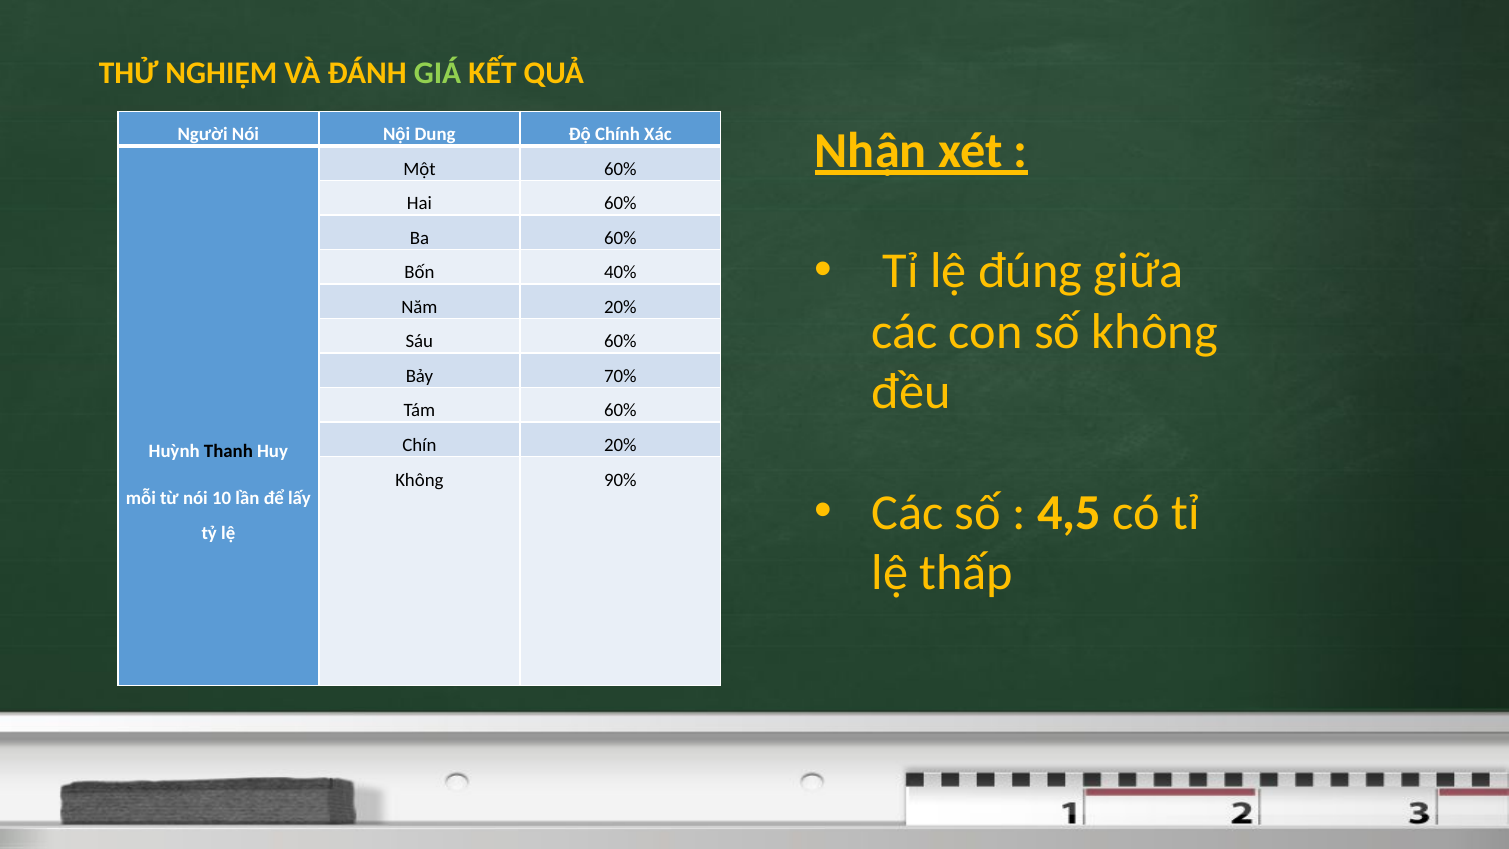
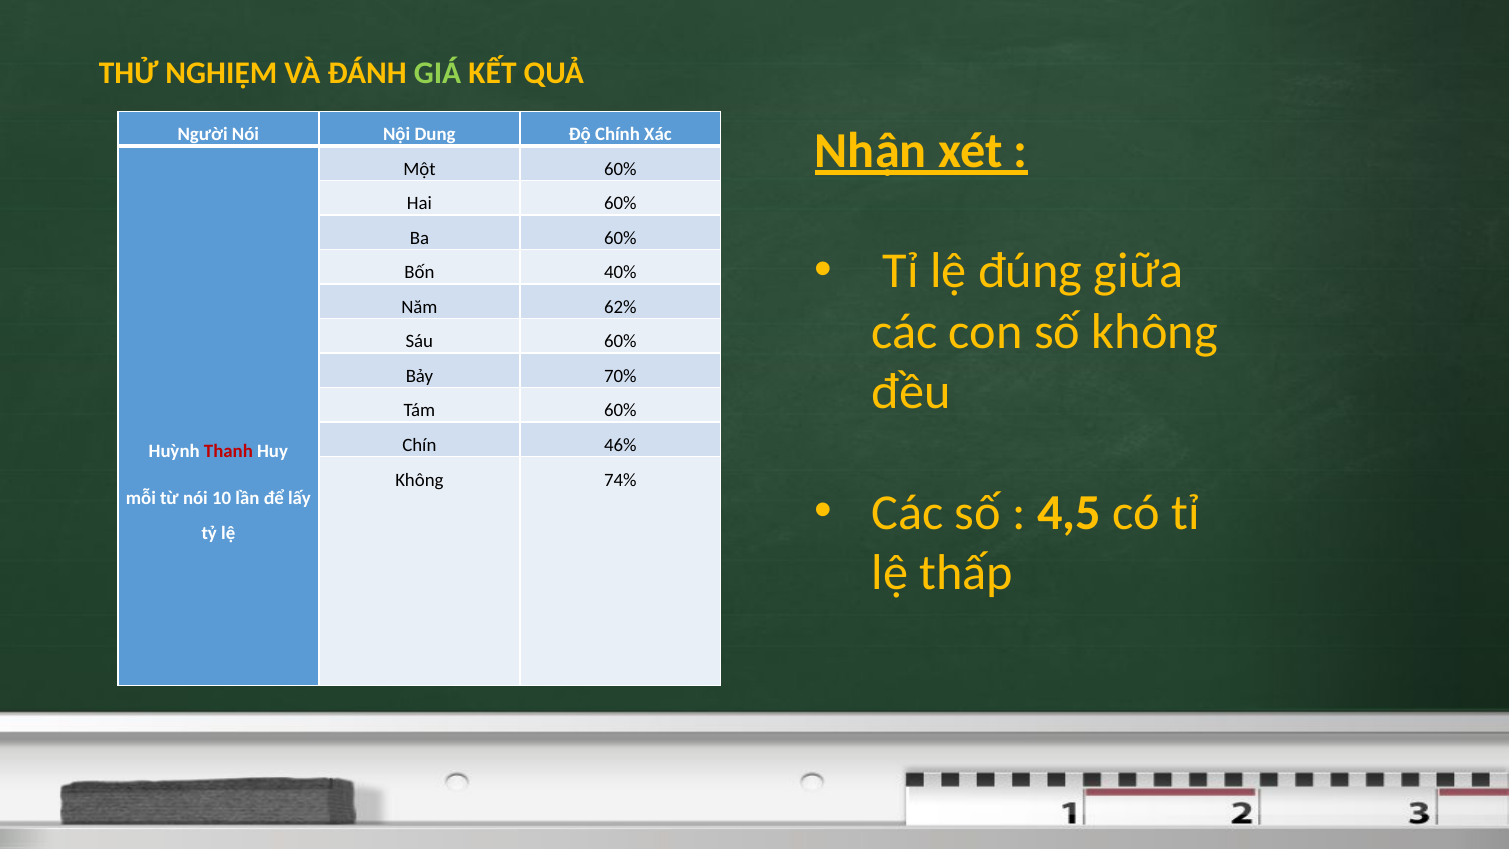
Năm 20%: 20% -> 62%
Chín 20%: 20% -> 46%
Thanh colour: black -> red
90%: 90% -> 74%
